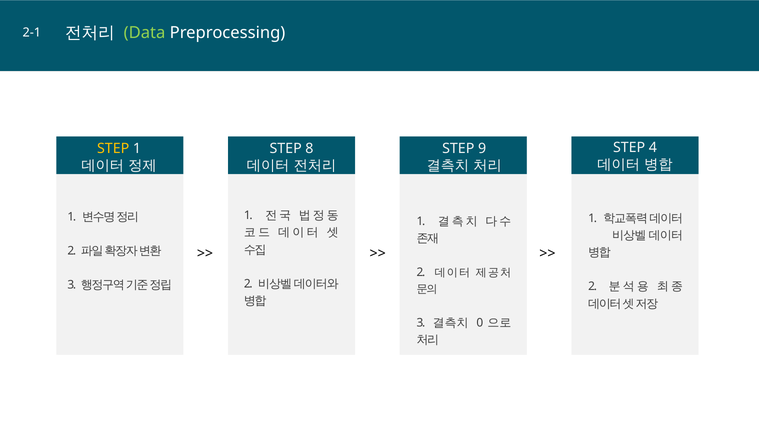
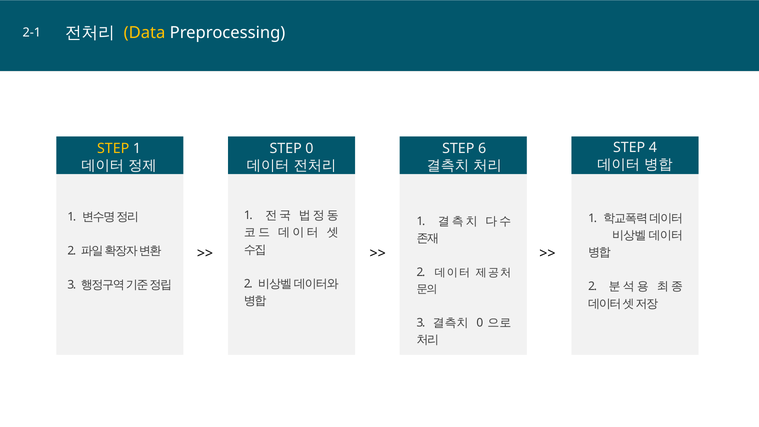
Data colour: light green -> yellow
STEP 8: 8 -> 0
9: 9 -> 6
